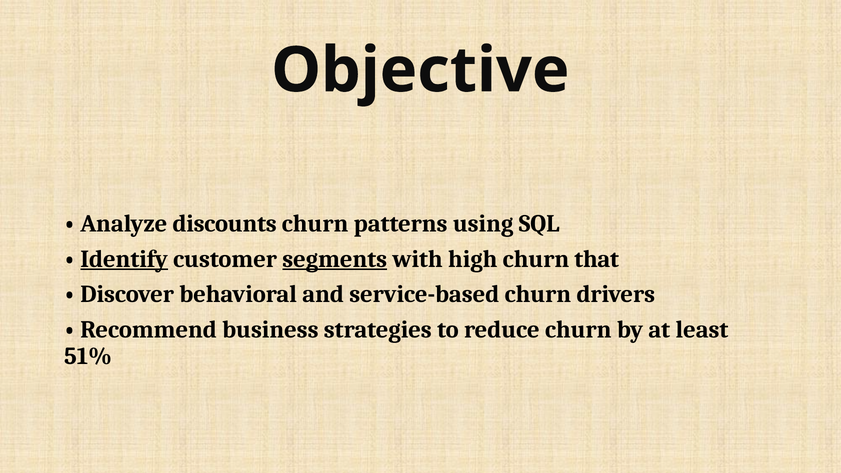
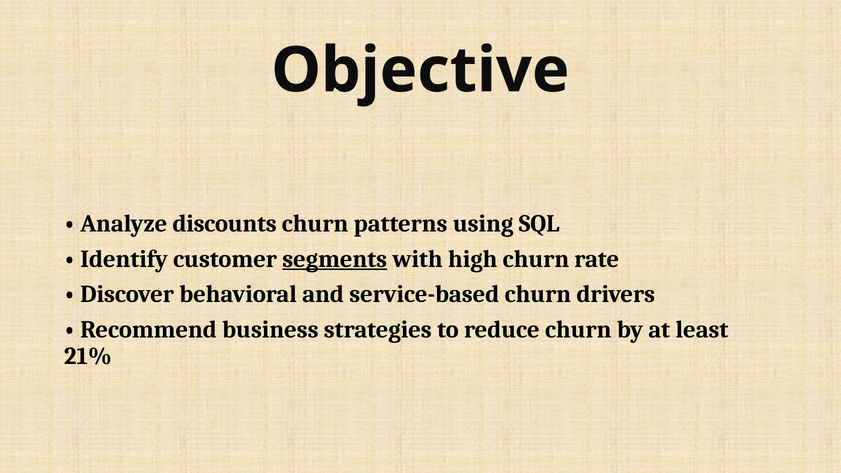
Identify underline: present -> none
that: that -> rate
51%: 51% -> 21%
